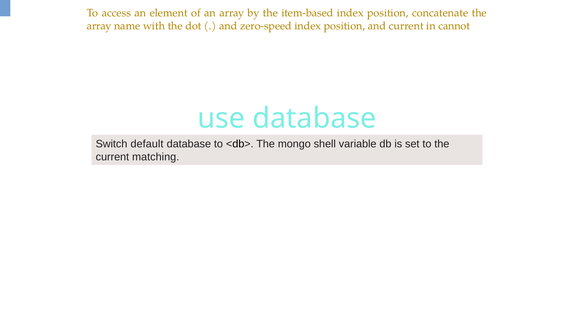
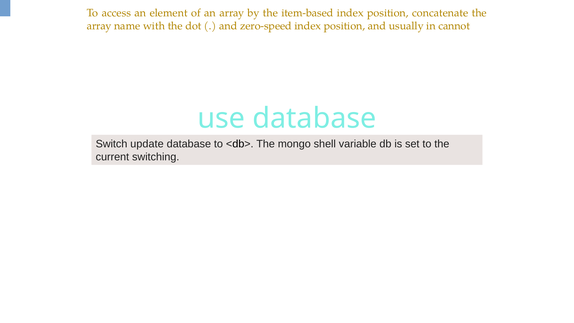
and current: current -> usually
default: default -> update
matching: matching -> switching
